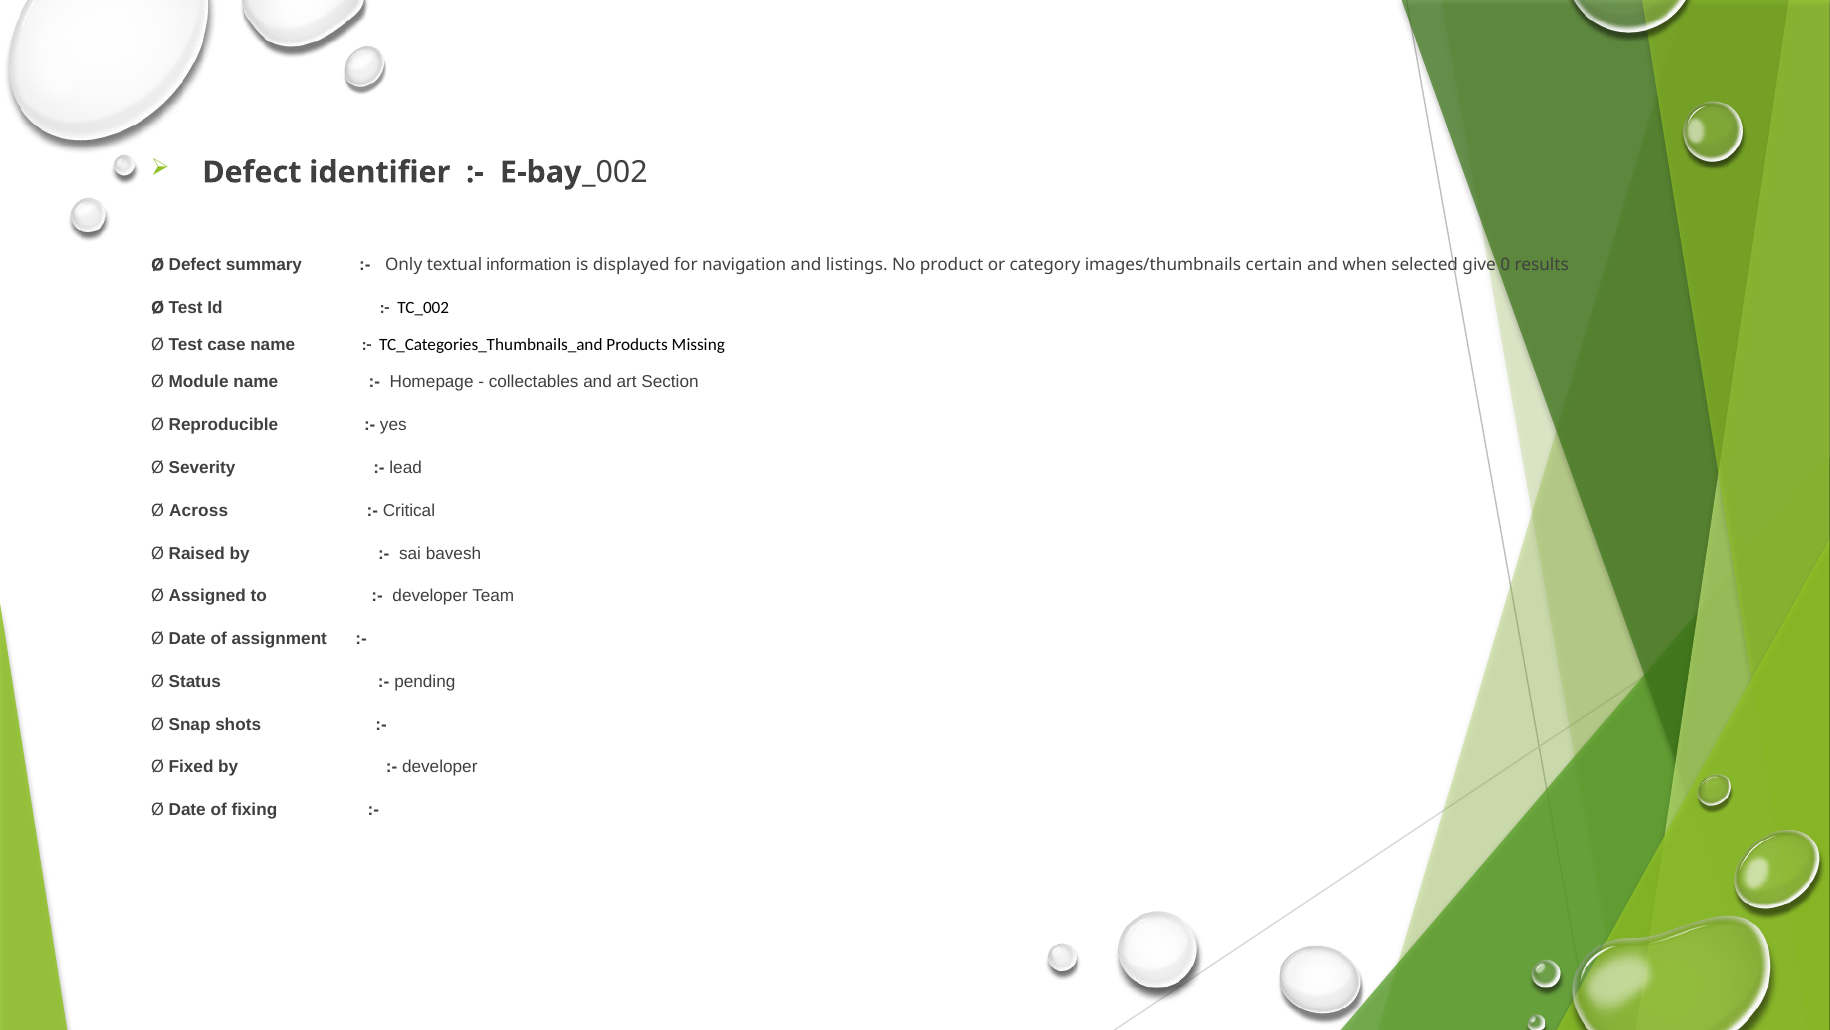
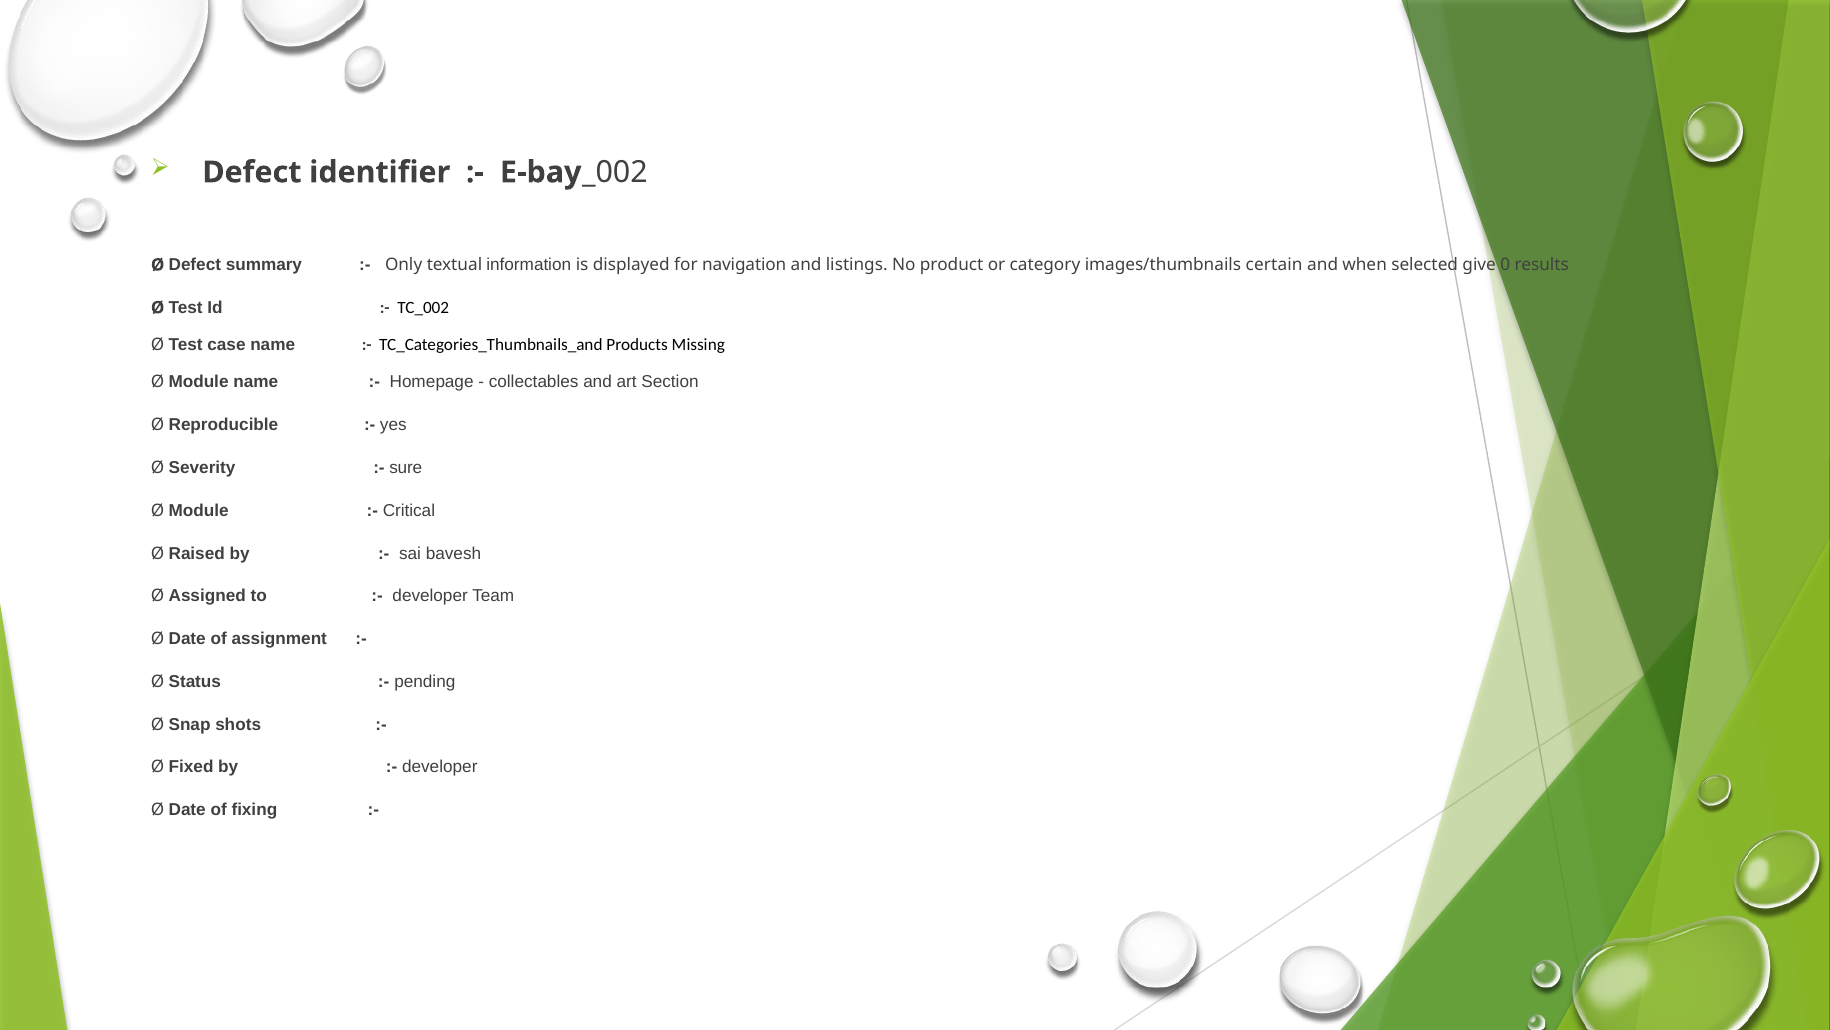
lead: lead -> sure
Across at (199, 510): Across -> Module
